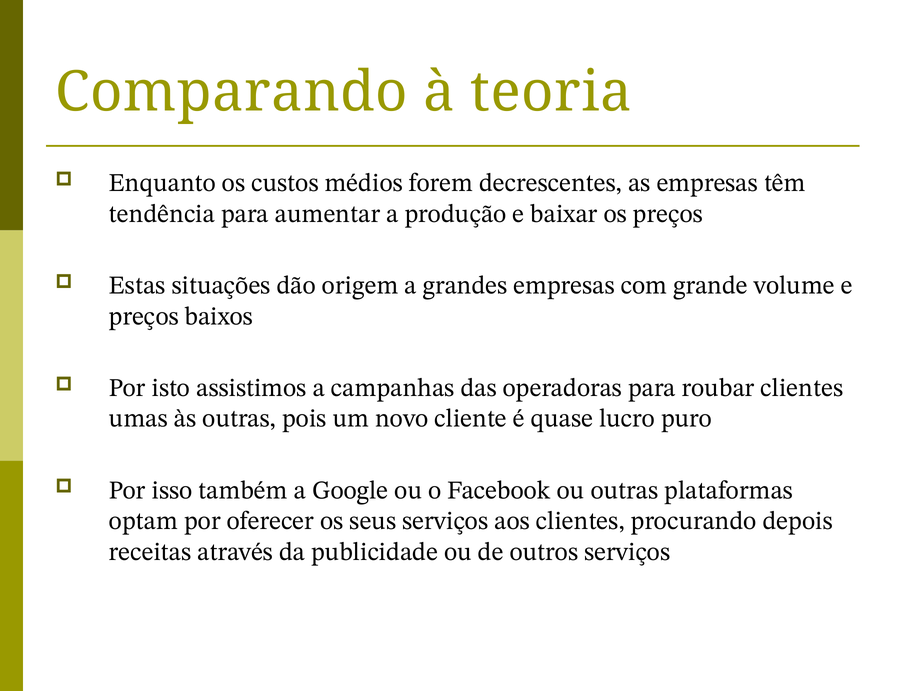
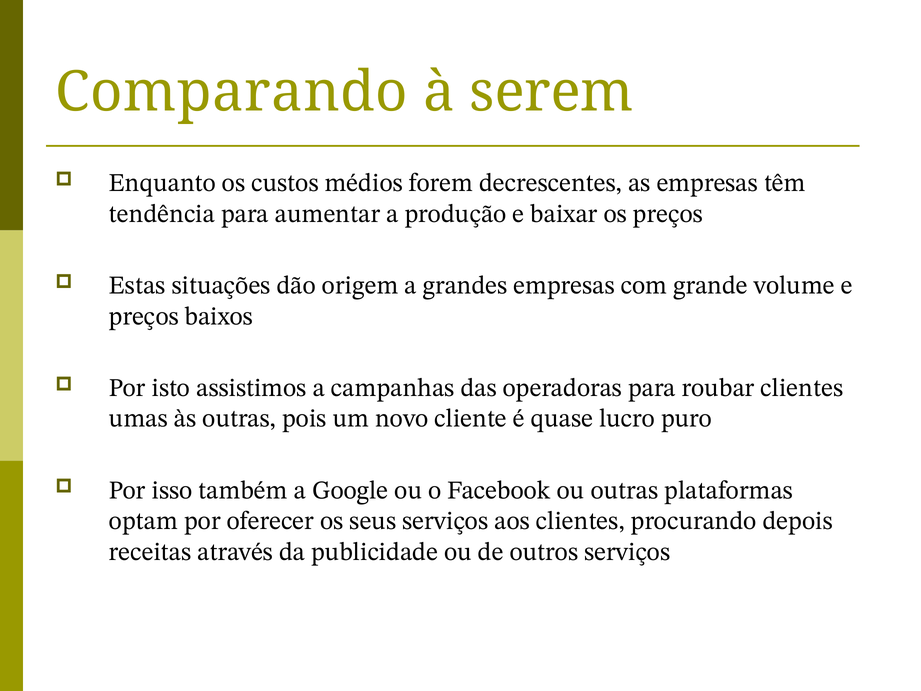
teoria: teoria -> serem
